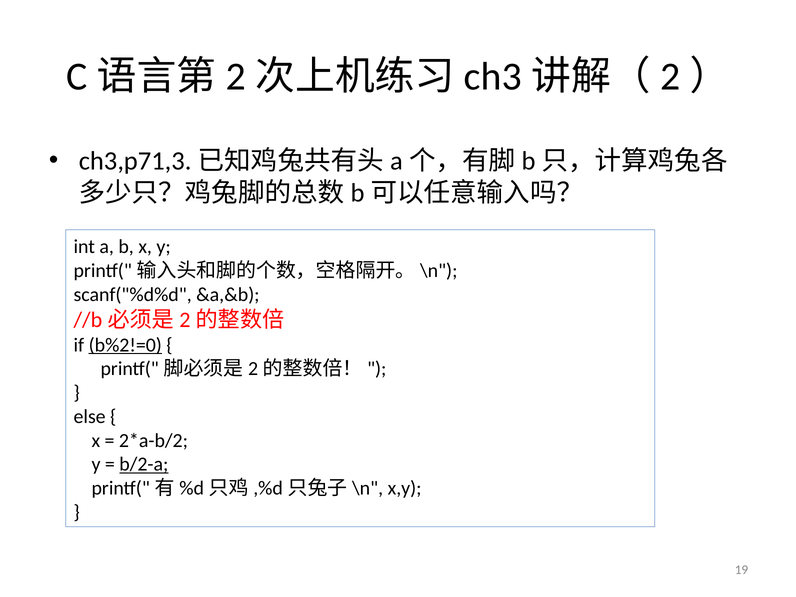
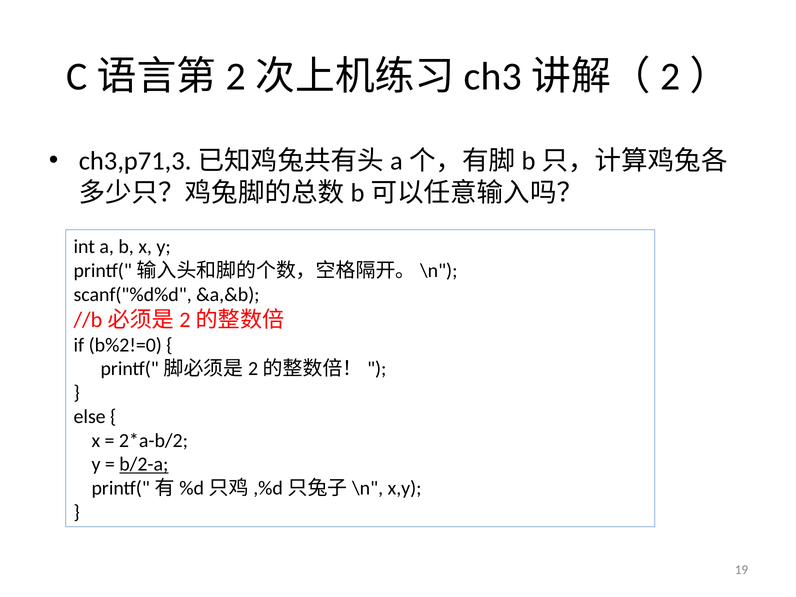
b%2!=0 underline: present -> none
